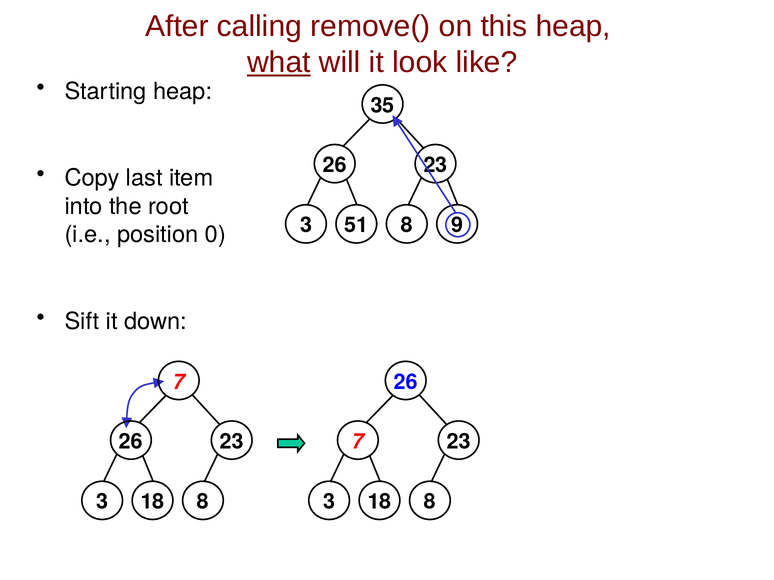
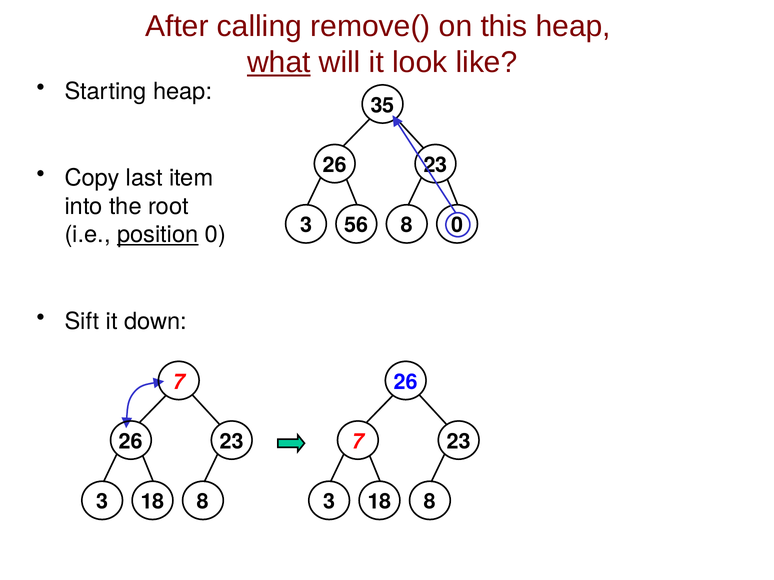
51: 51 -> 56
8 9: 9 -> 0
position underline: none -> present
